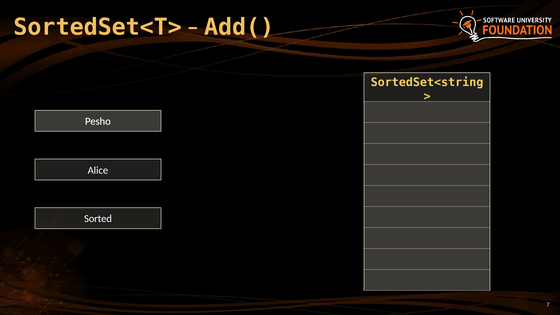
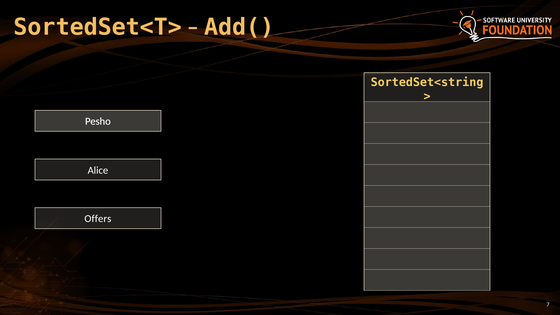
Sorted: Sorted -> Offers
